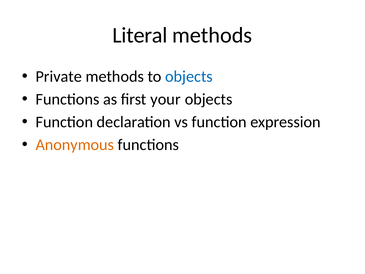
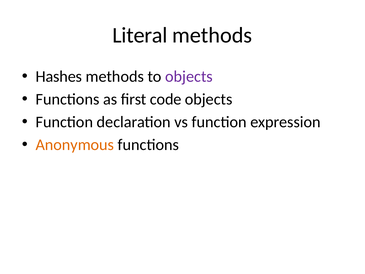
Private: Private -> Hashes
objects at (189, 77) colour: blue -> purple
your: your -> code
